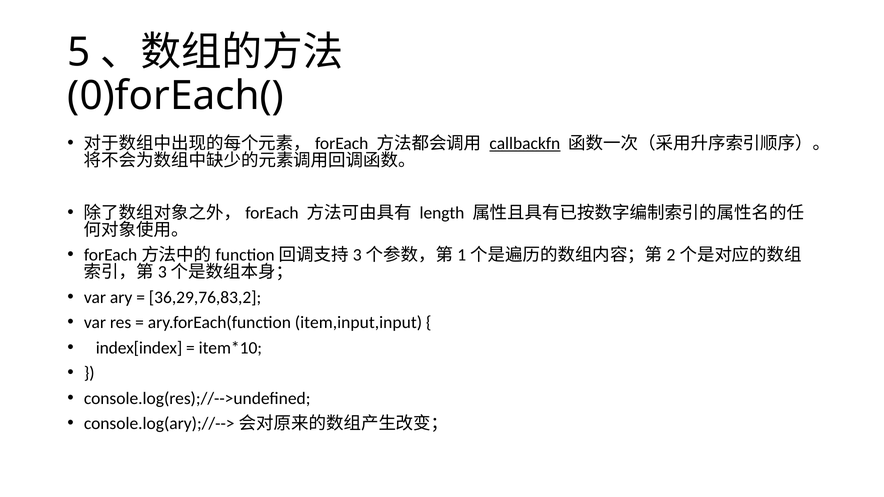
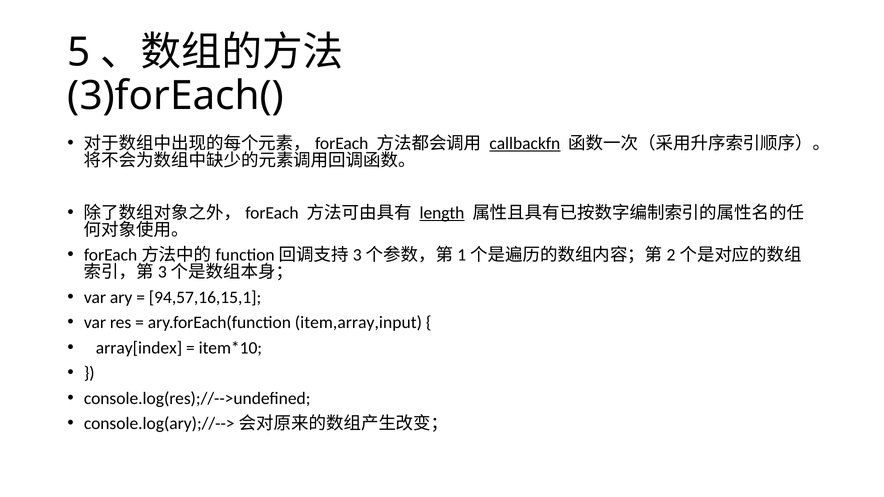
0)forEach(: 0)forEach( -> 3)forEach(
length underline: none -> present
36,29,76,83,2: 36,29,76,83,2 -> 94,57,16,15,1
item,input,input: item,input,input -> item,array,input
index[index: index[index -> array[index
